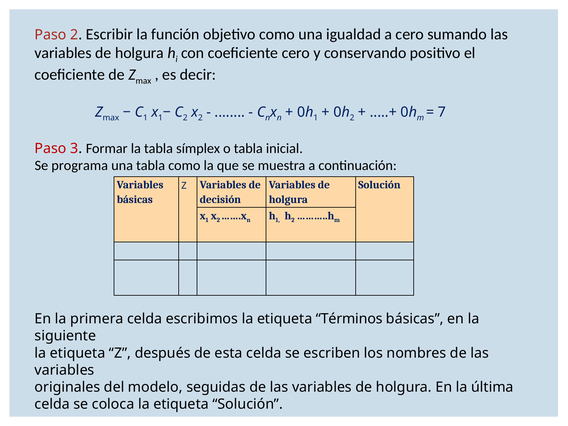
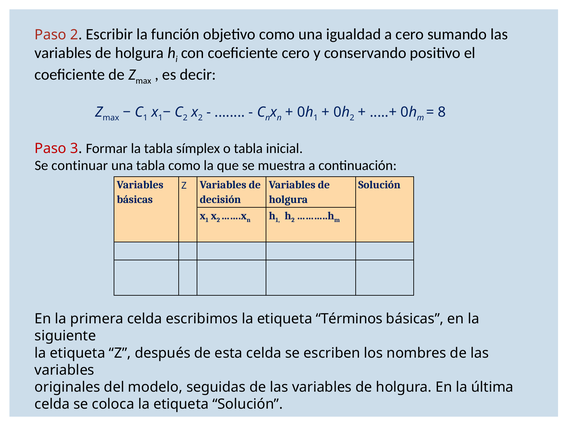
7: 7 -> 8
programa: programa -> continuar
